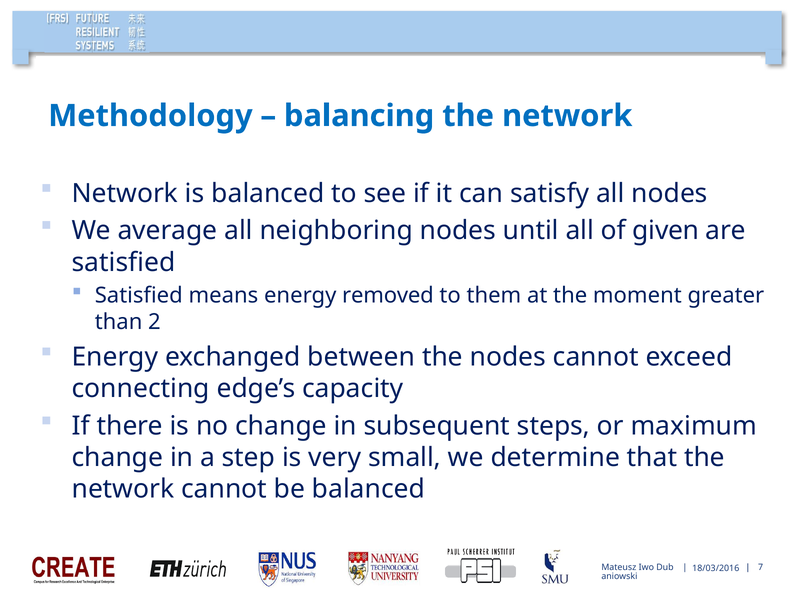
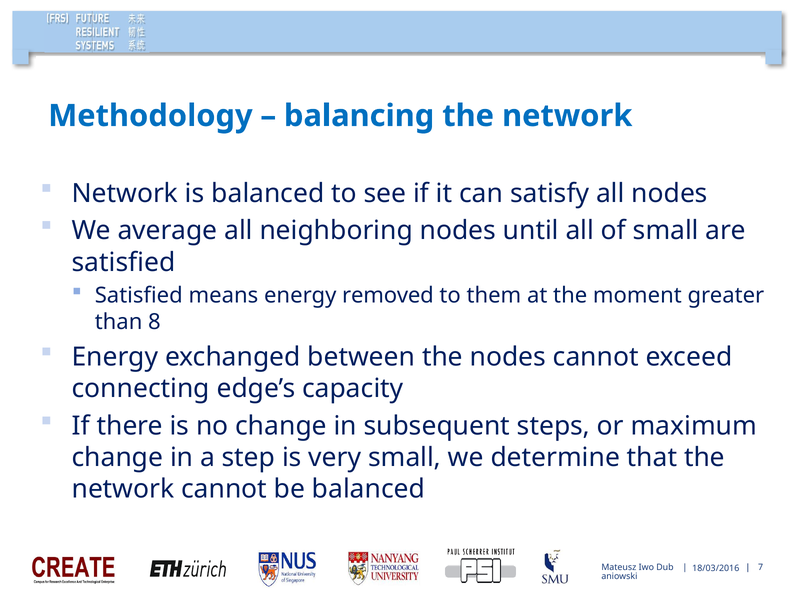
of given: given -> small
2: 2 -> 8
